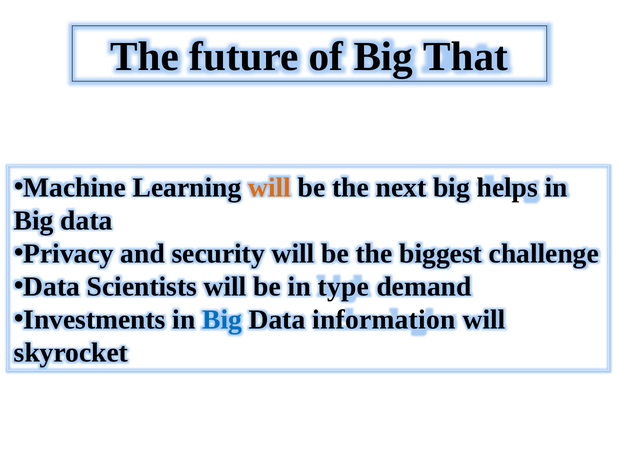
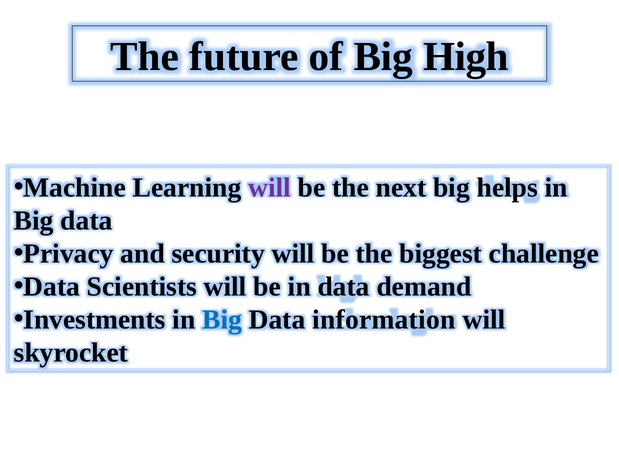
That: That -> High
will at (270, 188) colour: orange -> purple
in type: type -> data
